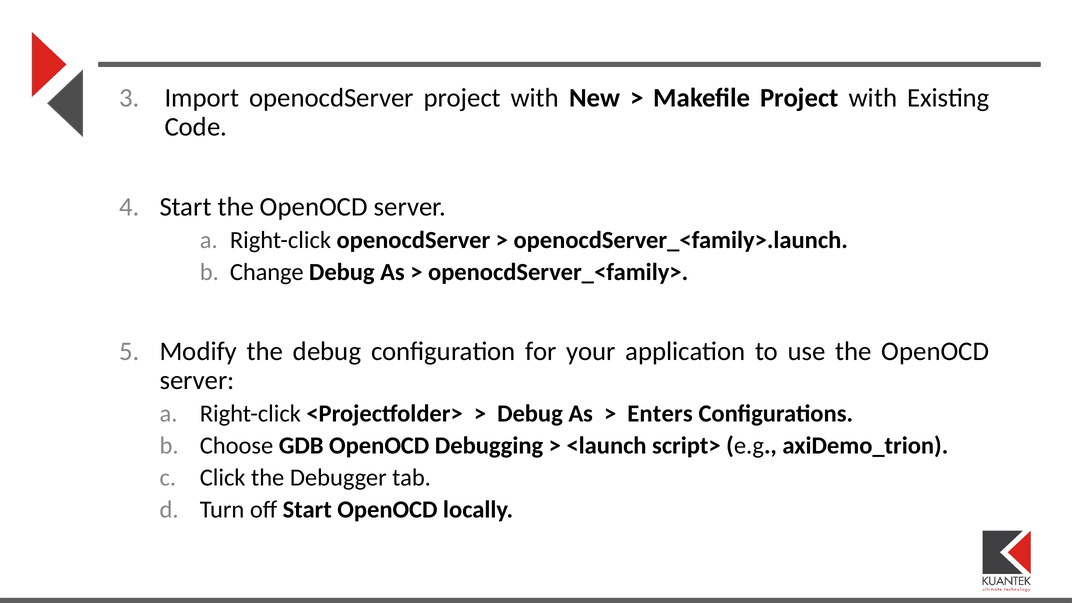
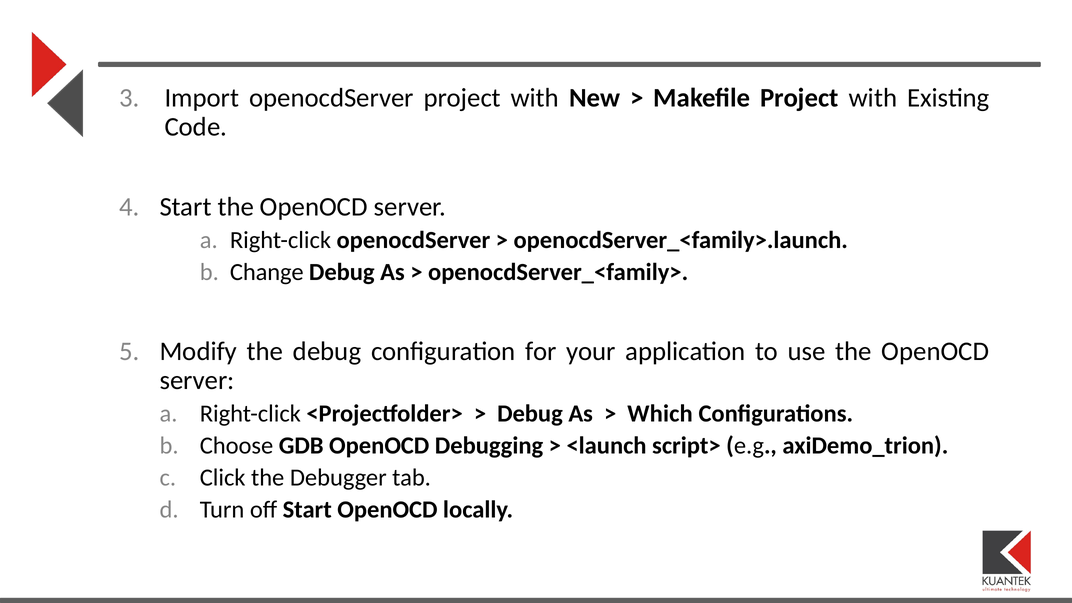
Enters: Enters -> Which
